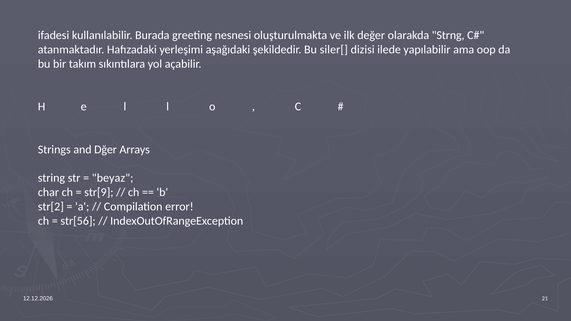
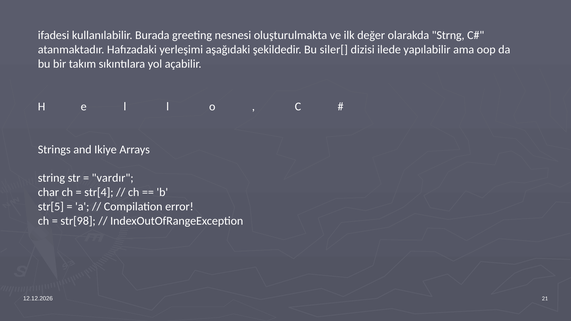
Dğer: Dğer -> Ikiye
beyaz: beyaz -> vardır
str[9: str[9 -> str[4
str[2: str[2 -> str[5
str[56: str[56 -> str[98
